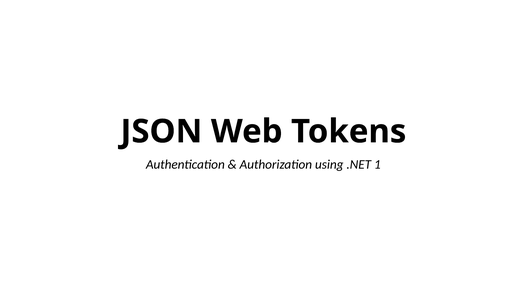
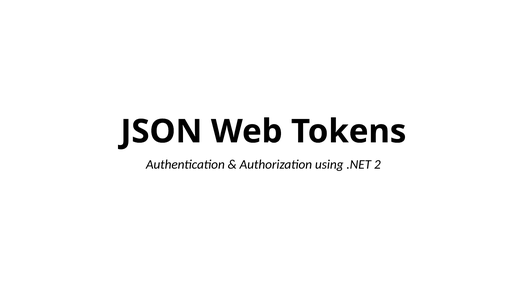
1: 1 -> 2
